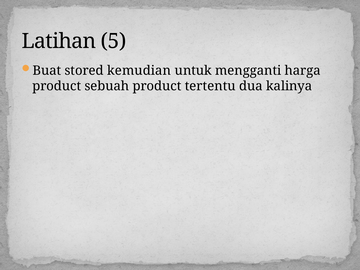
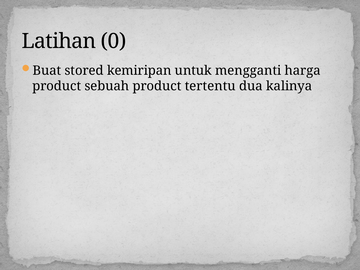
5: 5 -> 0
kemudian: kemudian -> kemiripan
